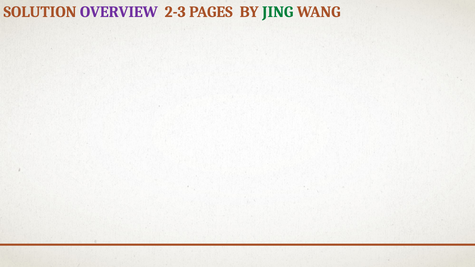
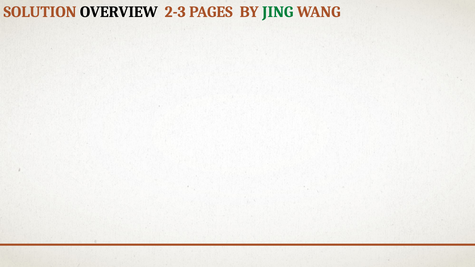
OVERVIEW colour: purple -> black
